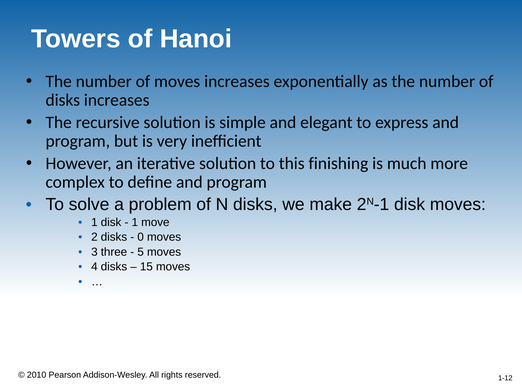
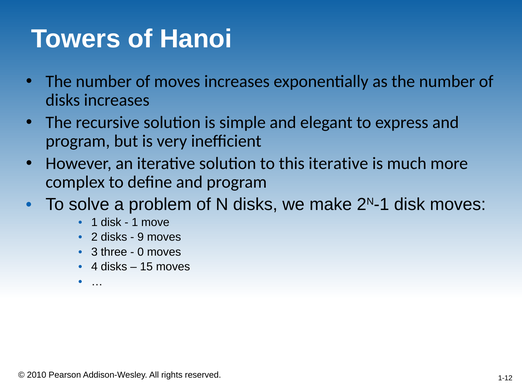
this finishing: finishing -> iterative
0: 0 -> 9
5: 5 -> 0
